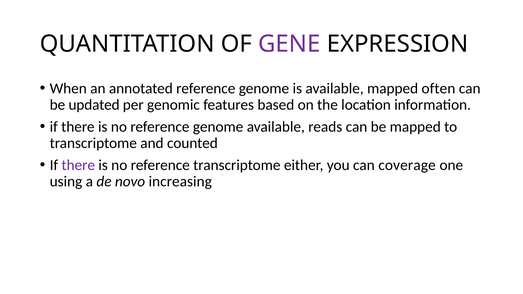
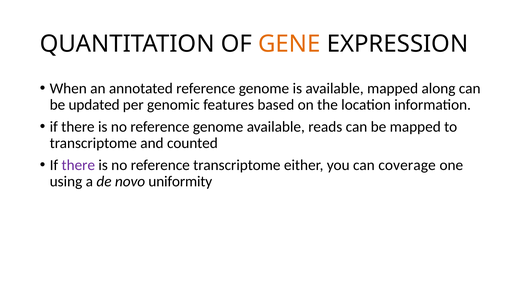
GENE colour: purple -> orange
often: often -> along
increasing: increasing -> uniformity
